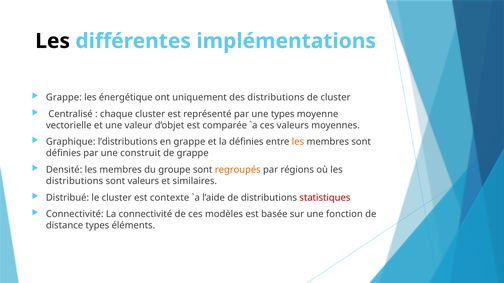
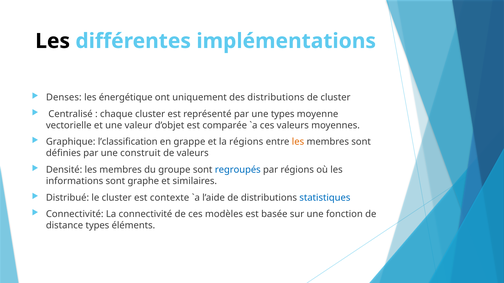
Grappe at (64, 98): Grappe -> Denses
l’distributions: l’distributions -> l’classification
la définies: définies -> régions
de grappe: grappe -> valeurs
regroupés colour: orange -> blue
distributions at (75, 181): distributions -> informations
sont valeurs: valeurs -> graphe
statistiques colour: red -> blue
